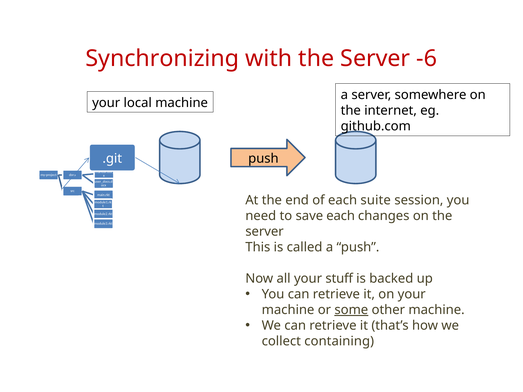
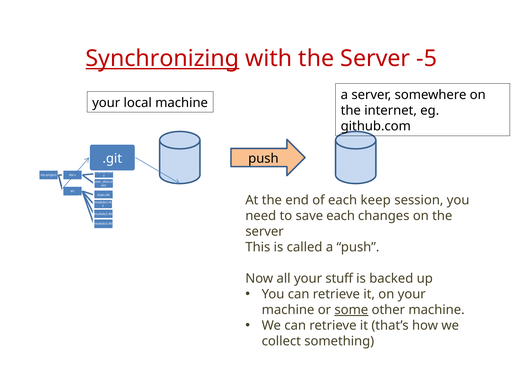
Synchronizing underline: none -> present
-6: -6 -> -5
suite: suite -> keep
containing: containing -> something
